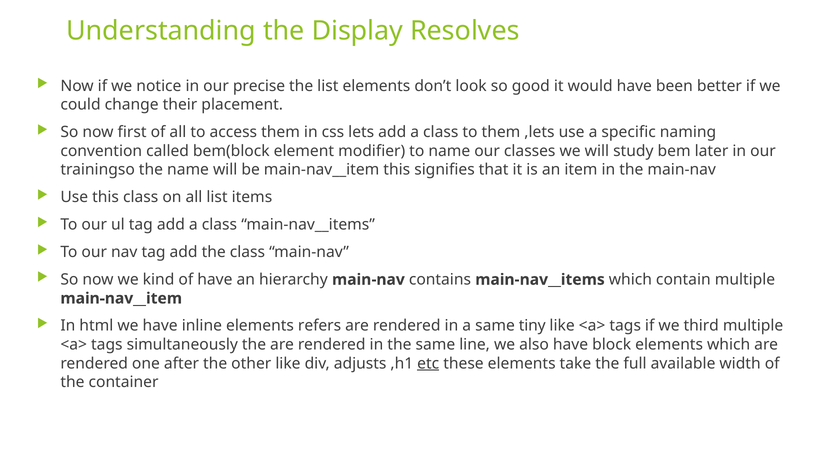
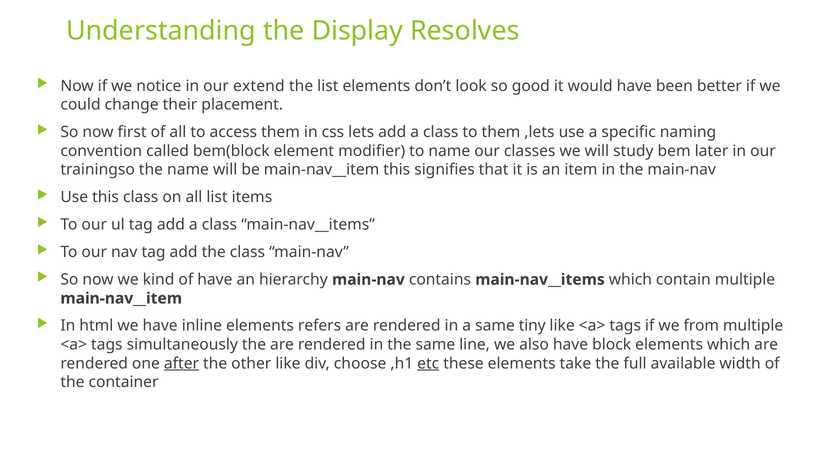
precise: precise -> extend
third: third -> from
after underline: none -> present
adjusts: adjusts -> choose
